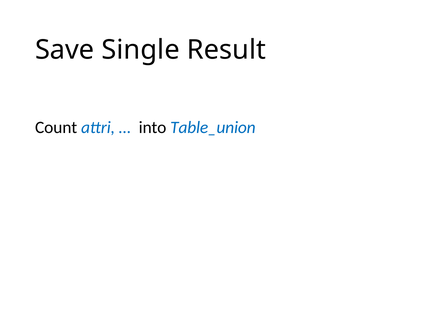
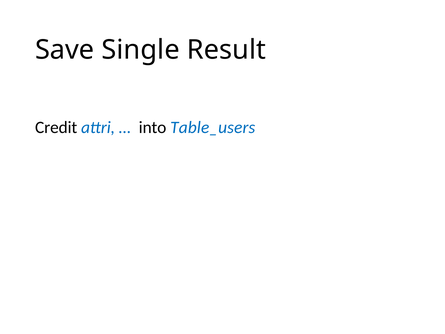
Count: Count -> Credit
Table_union: Table_union -> Table_users
